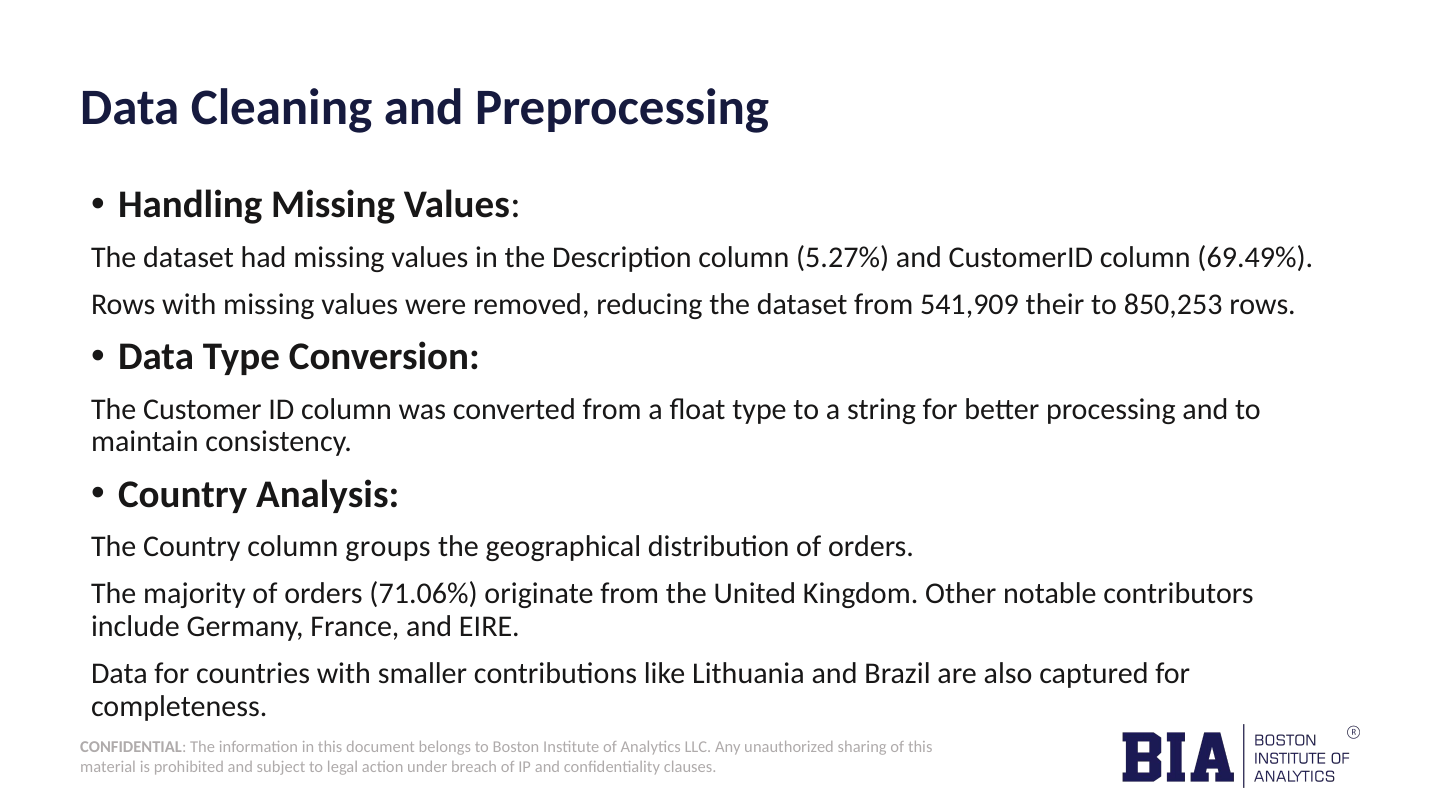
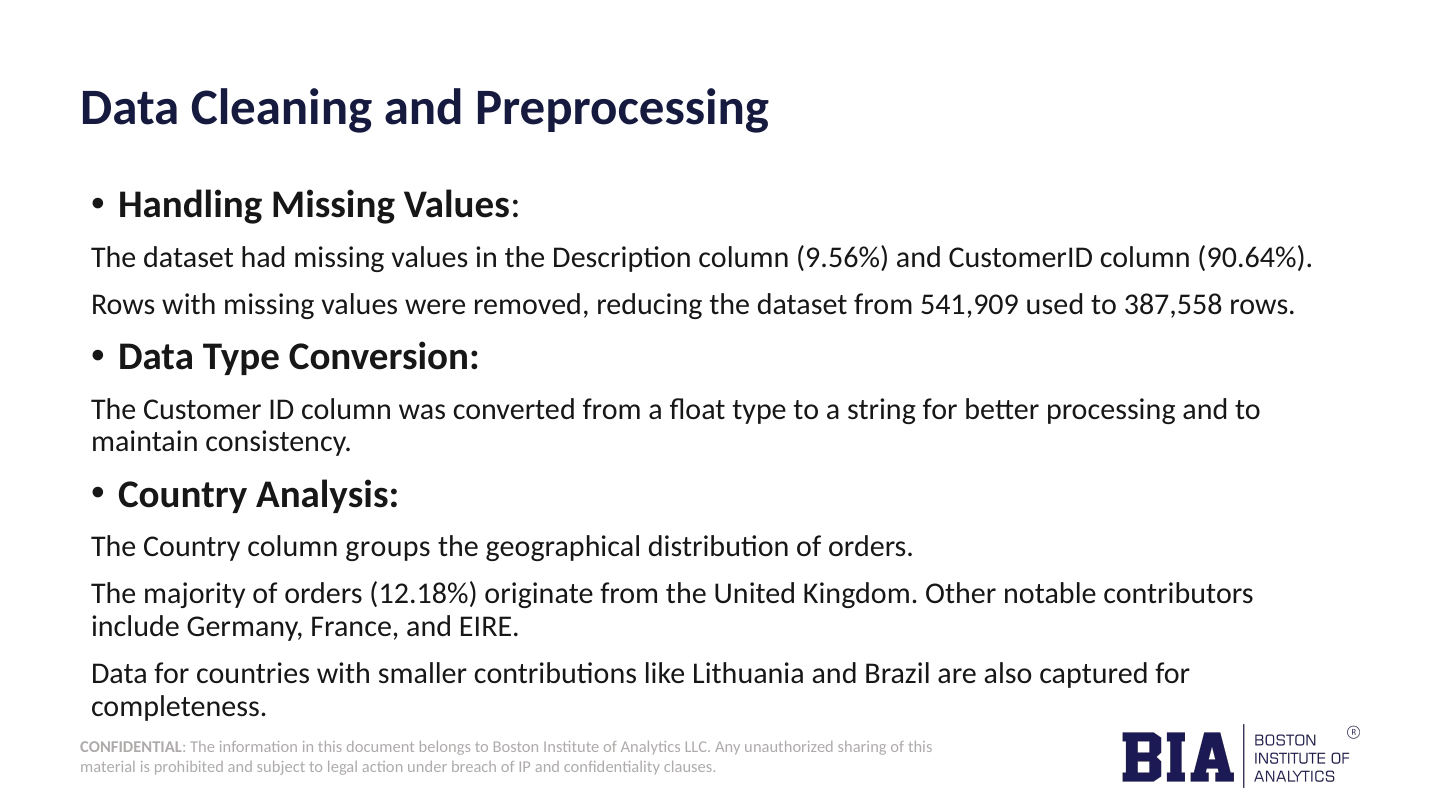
5.27%: 5.27% -> 9.56%
69.49%: 69.49% -> 90.64%
their: their -> used
850,253: 850,253 -> 387,558
71.06%: 71.06% -> 12.18%
